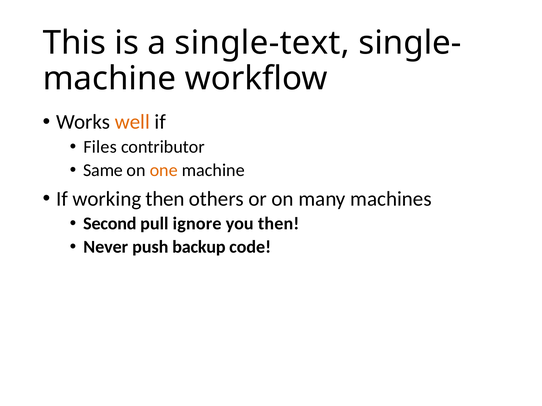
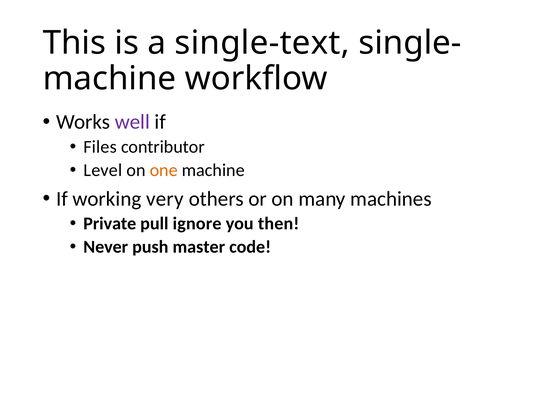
well colour: orange -> purple
Same: Same -> Level
working then: then -> very
Second: Second -> Private
backup: backup -> master
